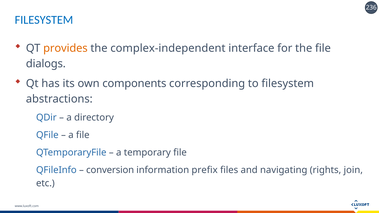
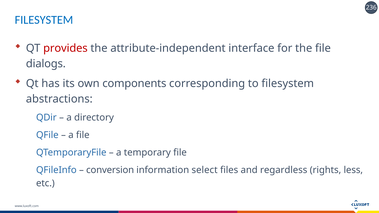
provides colour: orange -> red
complex-independent: complex-independent -> attribute-independent
prefix: prefix -> select
navigating: navigating -> regardless
join: join -> less
